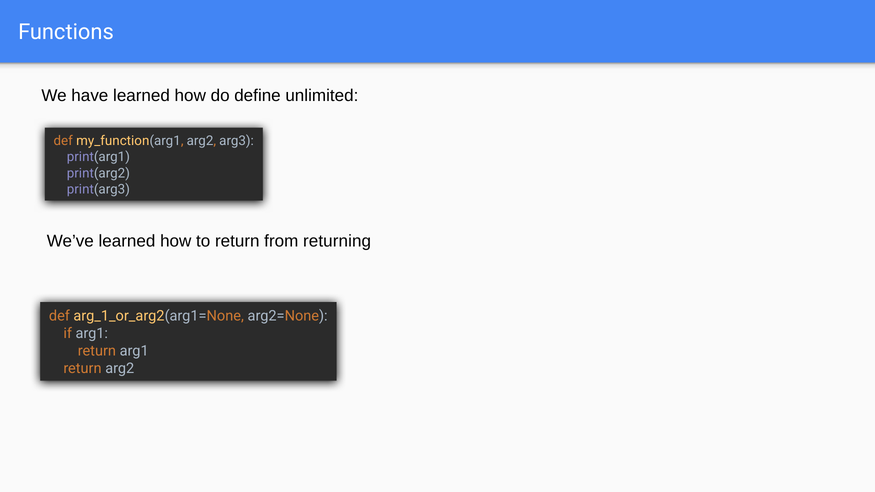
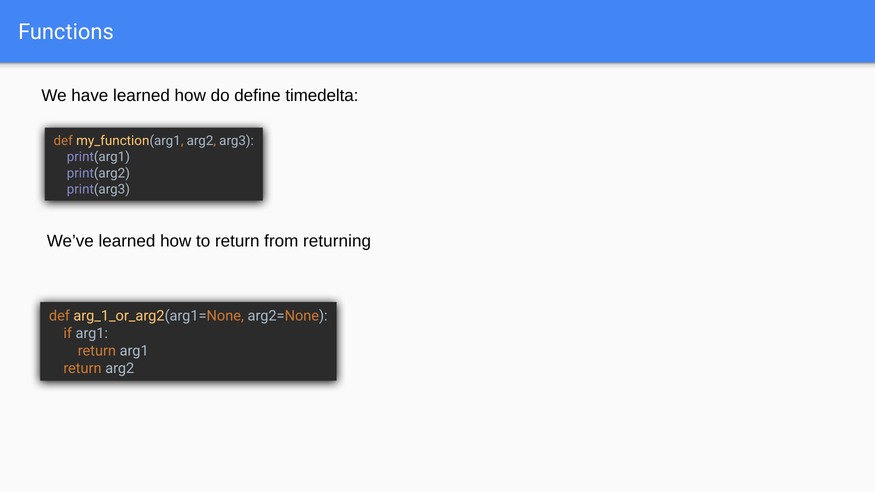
unlimited: unlimited -> timedelta
